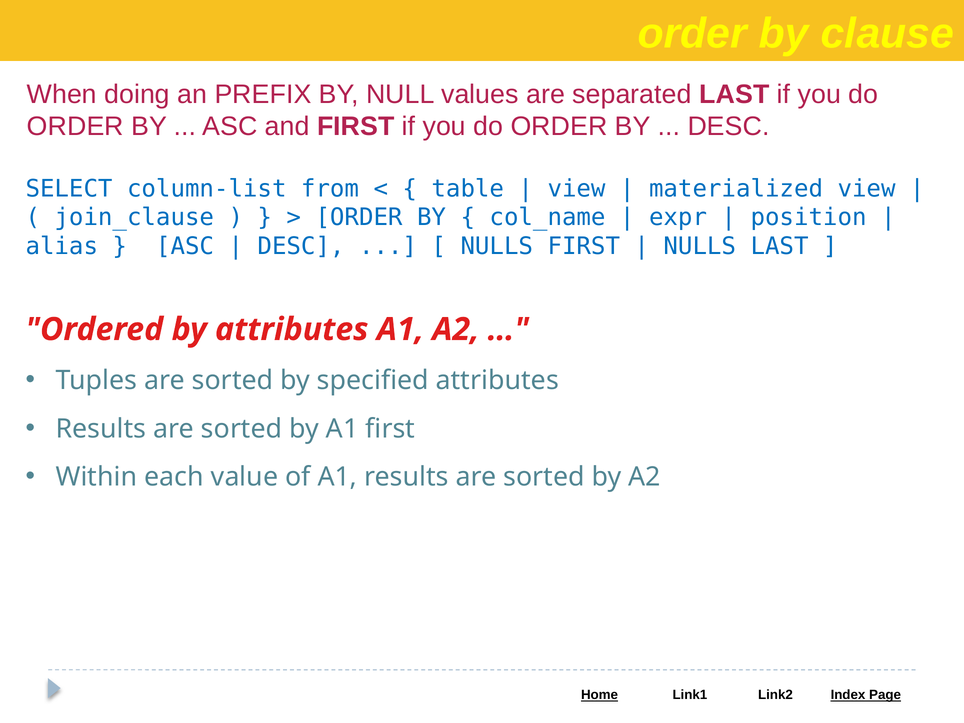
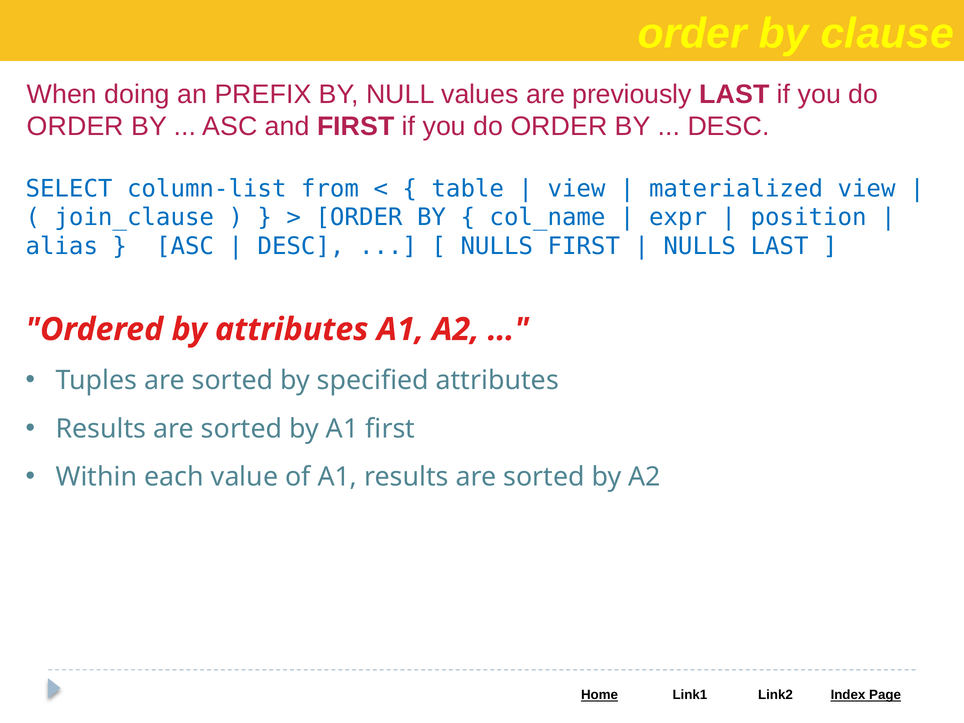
separated: separated -> previously
